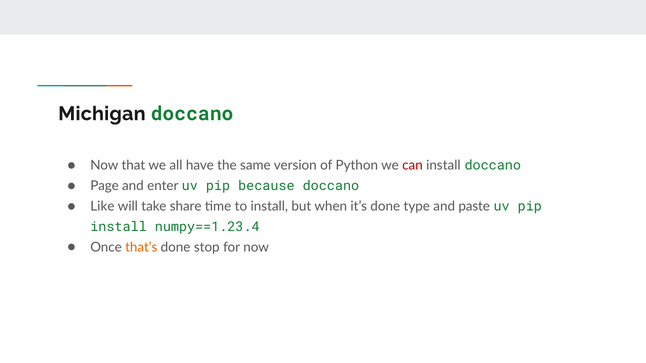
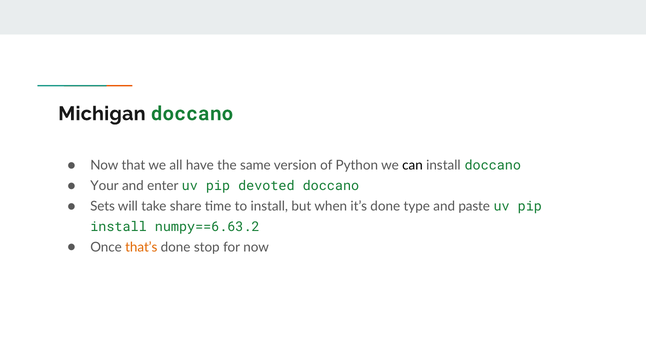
can colour: red -> black
Page: Page -> Your
because: because -> devoted
Like: Like -> Sets
numpy==1.23.4: numpy==1.23.4 -> numpy==6.63.2
